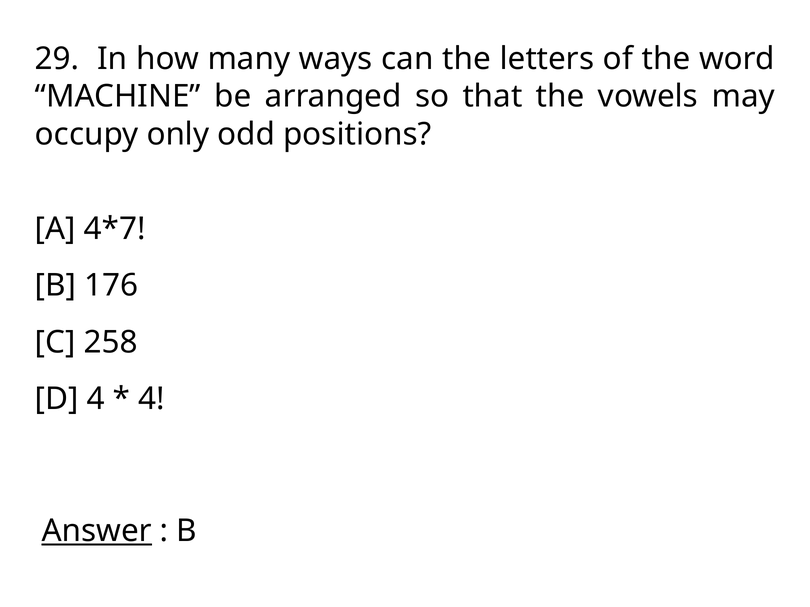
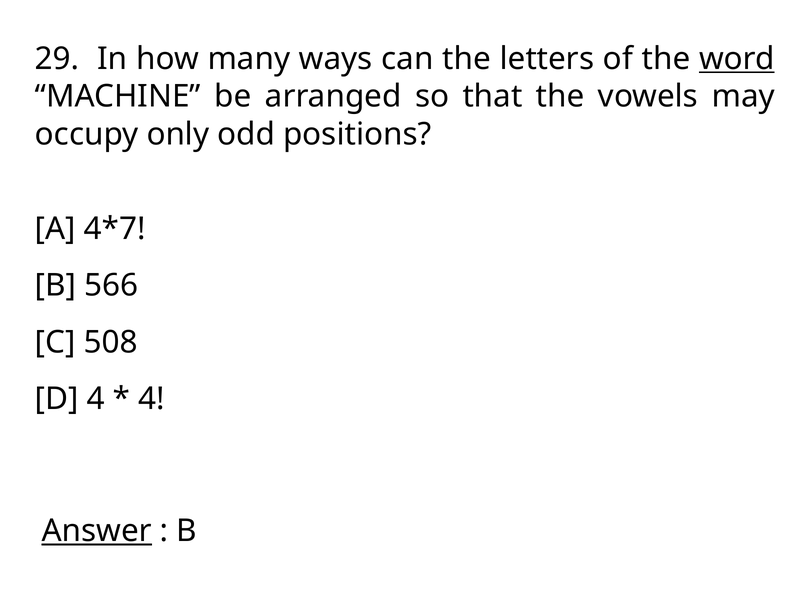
word underline: none -> present
176: 176 -> 566
258: 258 -> 508
